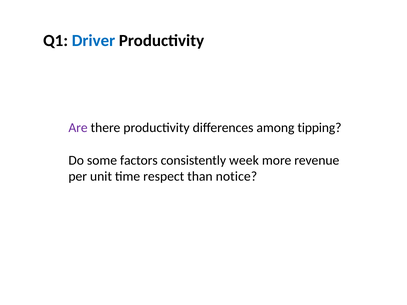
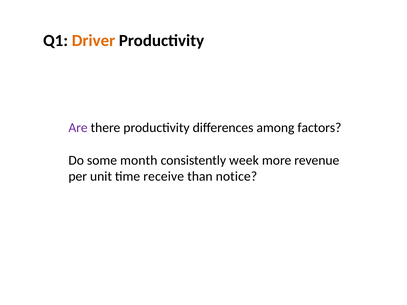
Driver colour: blue -> orange
tipping: tipping -> factors
factors: factors -> month
respect: respect -> receive
